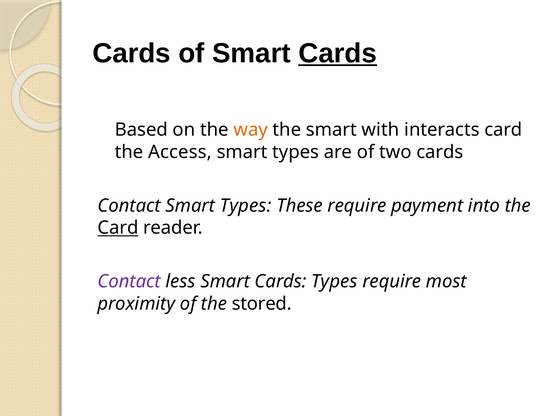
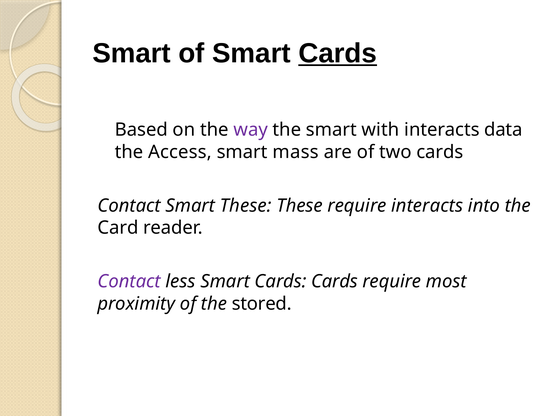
Cards at (132, 53): Cards -> Smart
way colour: orange -> purple
interacts card: card -> data
types at (296, 152): types -> mass
Contact Smart Types: Types -> These
require payment: payment -> interacts
Card at (118, 228) underline: present -> none
Cards Types: Types -> Cards
